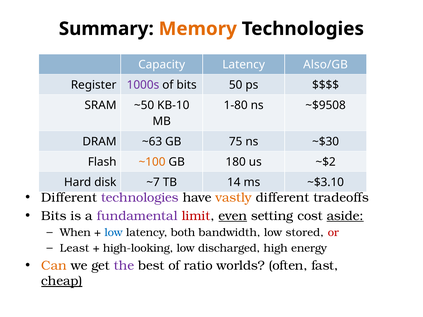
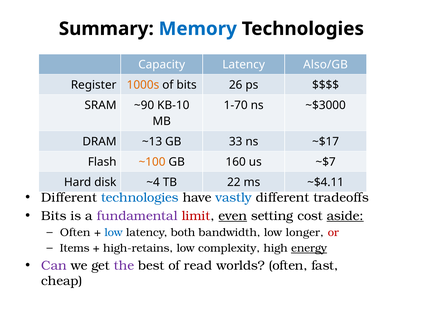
Memory colour: orange -> blue
1000s colour: purple -> orange
50: 50 -> 26
~50: ~50 -> ~90
1-80: 1-80 -> 1-70
~$9508: ~$9508 -> ~$3000
~63: ~63 -> ~13
75: 75 -> 33
~$30: ~$30 -> ~$17
180: 180 -> 160
~$2: ~$2 -> ~$7
~7: ~7 -> ~4
14: 14 -> 22
~$3.10: ~$3.10 -> ~$4.11
technologies at (140, 198) colour: purple -> blue
vastly colour: orange -> blue
When at (75, 233): When -> Often
stored: stored -> longer
Least: Least -> Items
high-looking: high-looking -> high-retains
discharged: discharged -> complexity
energy underline: none -> present
Can colour: orange -> purple
ratio: ratio -> read
cheap underline: present -> none
